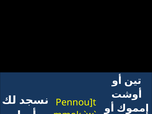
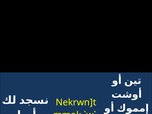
Pennou]t: Pennou]t -> Nekrwn]t
